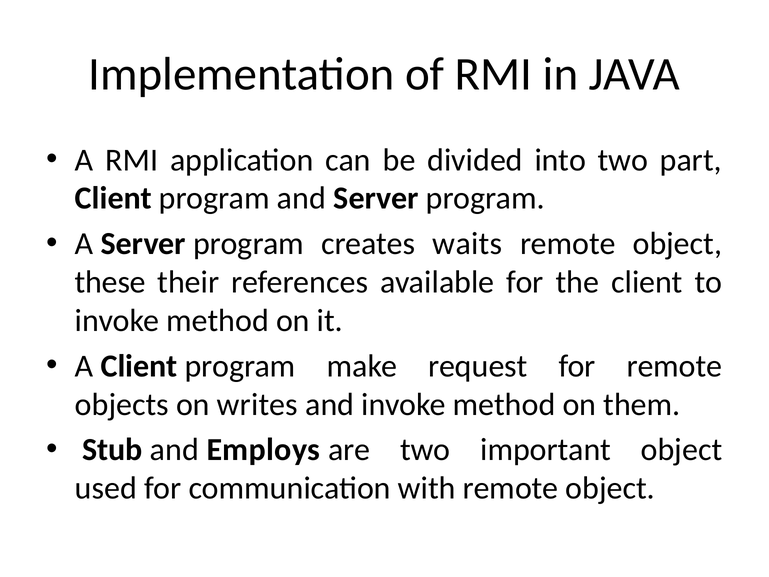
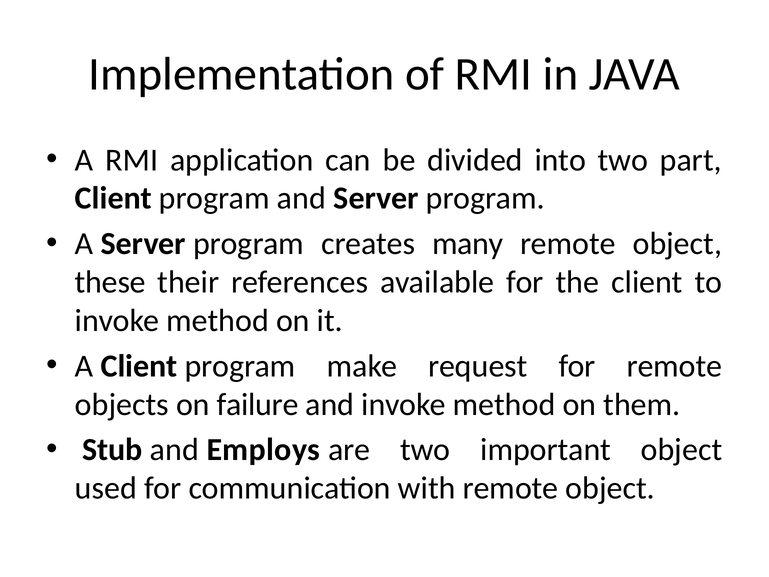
waits: waits -> many
writes: writes -> failure
